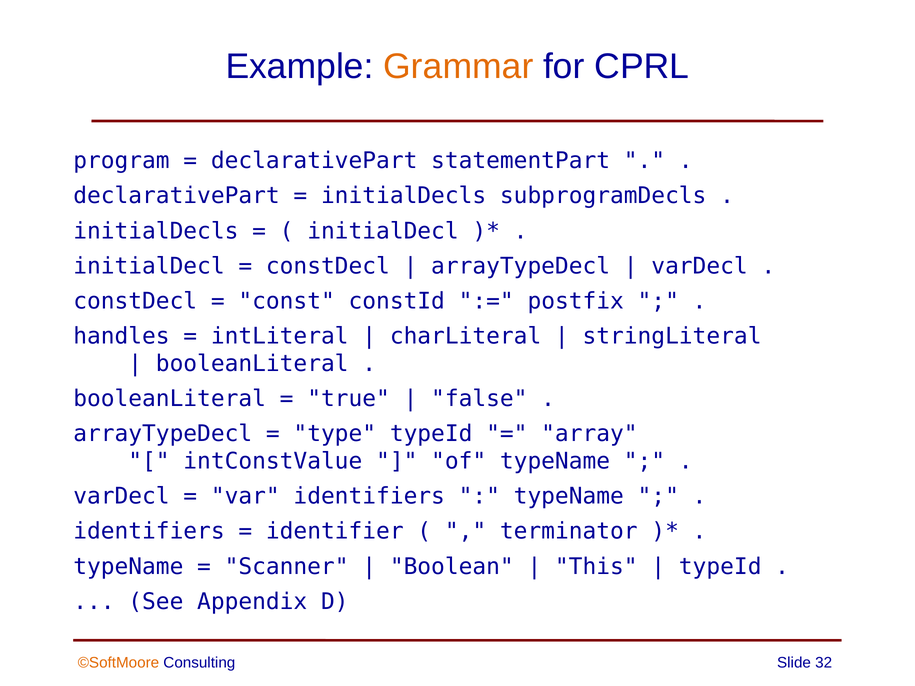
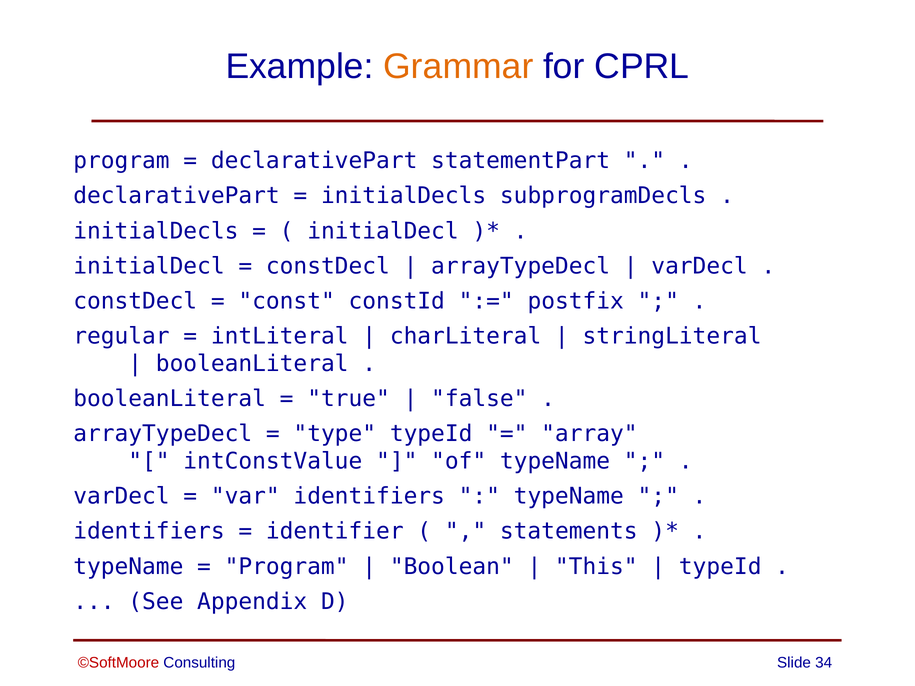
handles: handles -> regular
terminator: terminator -> statements
Scanner at (287, 567): Scanner -> Program
©SoftMoore colour: orange -> red
32: 32 -> 34
